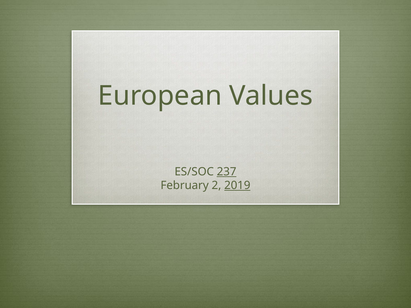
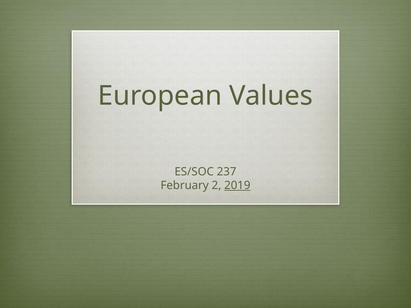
237 underline: present -> none
